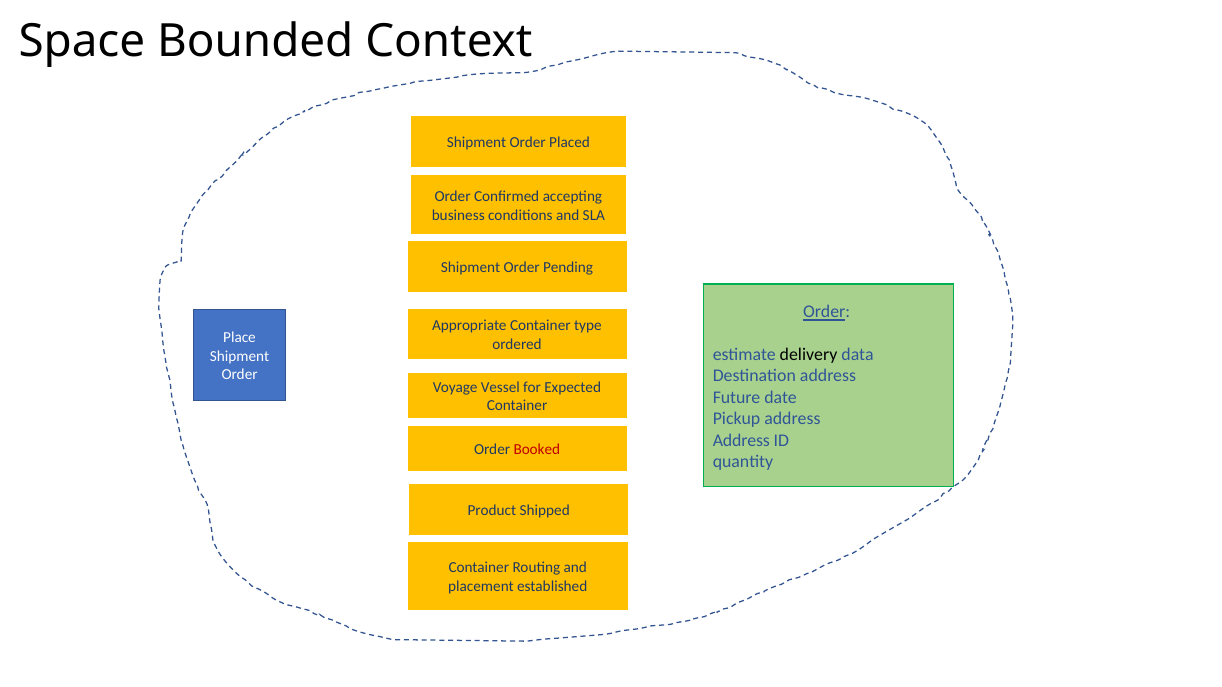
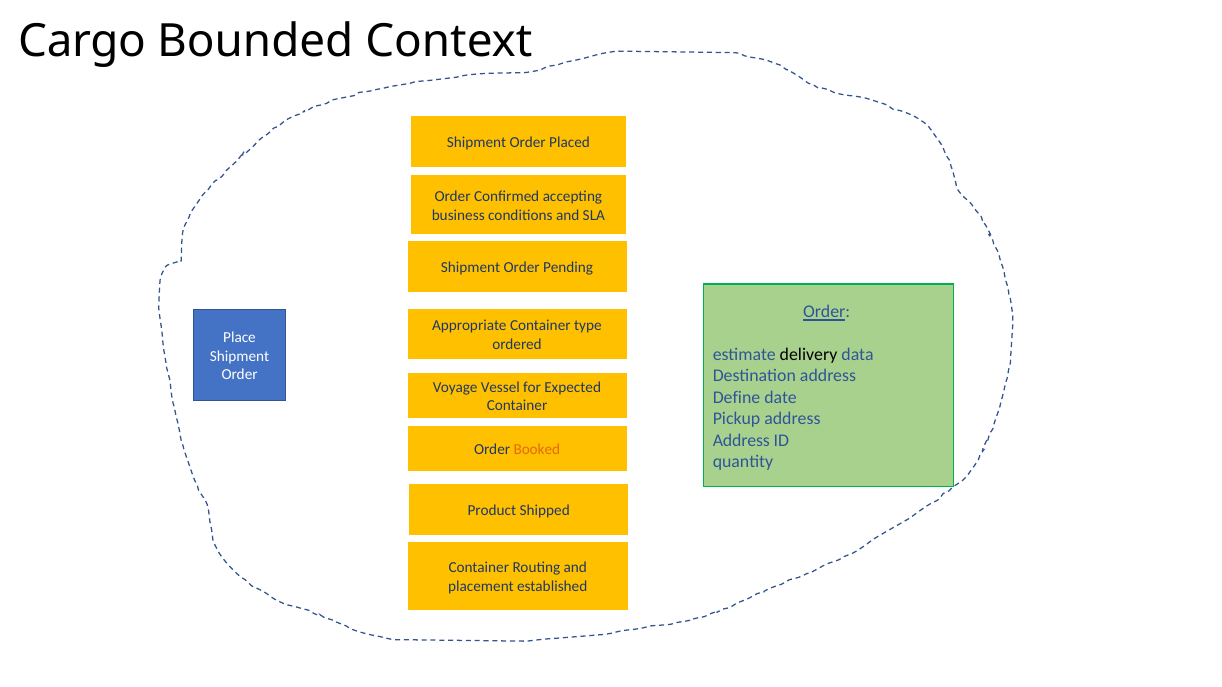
Space: Space -> Cargo
Future: Future -> Define
Booked colour: red -> orange
